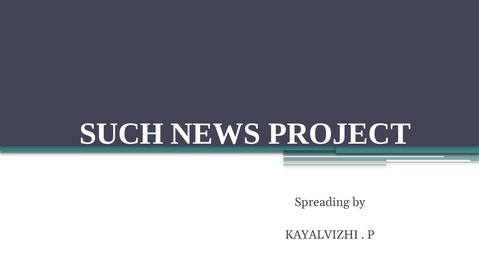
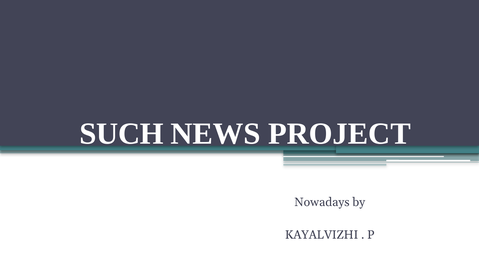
Spreading: Spreading -> Nowadays
